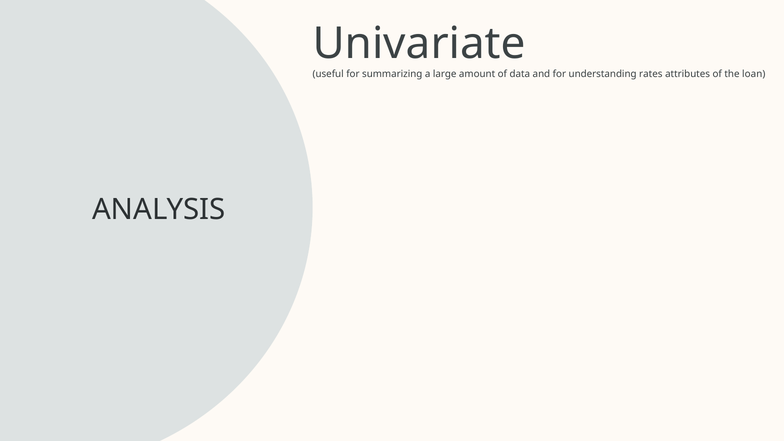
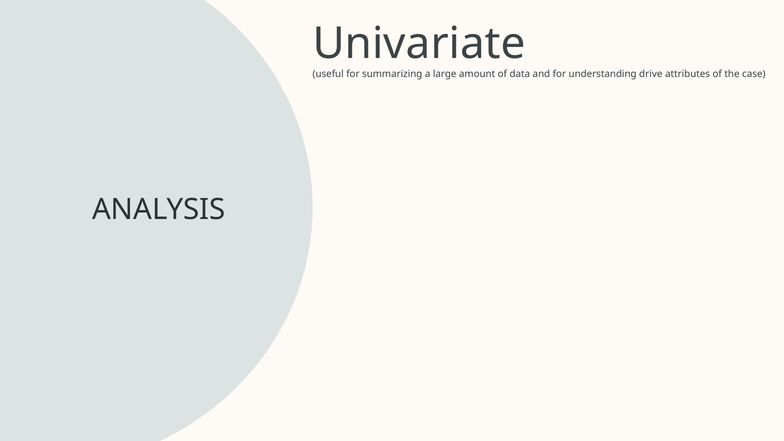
rates: rates -> drive
loan: loan -> case
